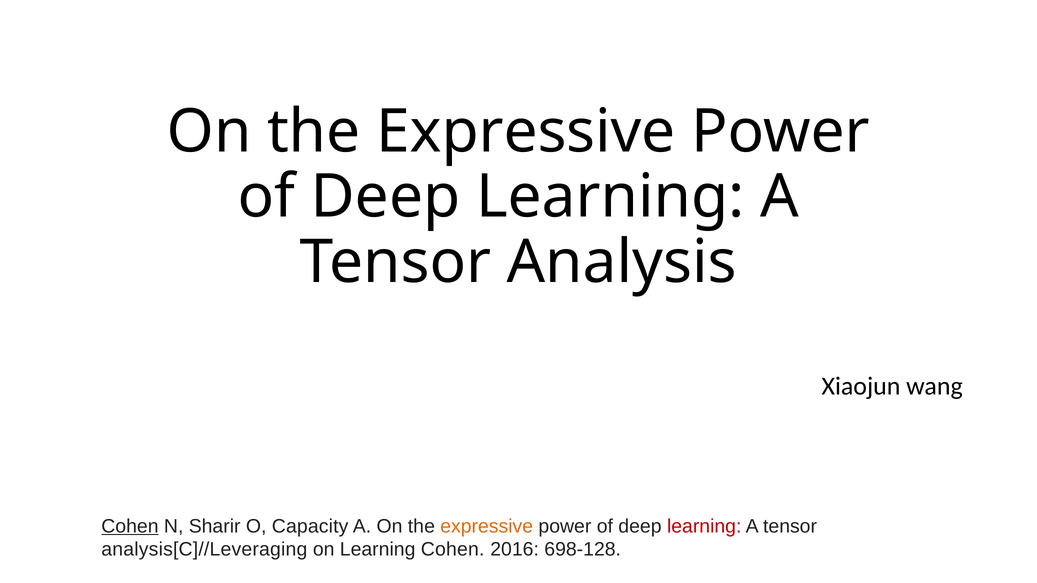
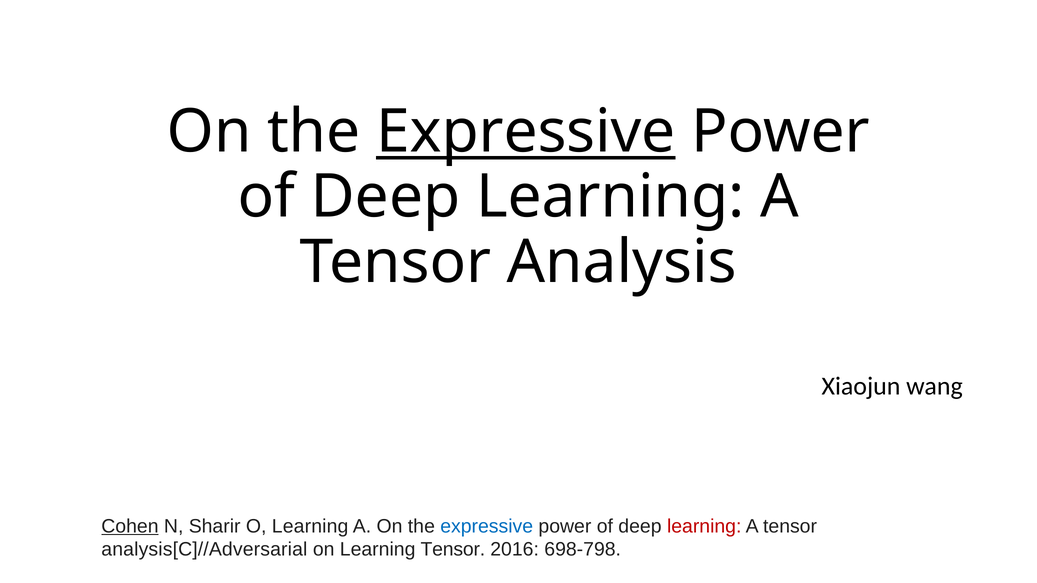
Expressive at (526, 132) underline: none -> present
O Capacity: Capacity -> Learning
expressive at (487, 526) colour: orange -> blue
analysis[C]//Leveraging: analysis[C]//Leveraging -> analysis[C]//Adversarial
Learning Cohen: Cohen -> Tensor
698-128: 698-128 -> 698-798
